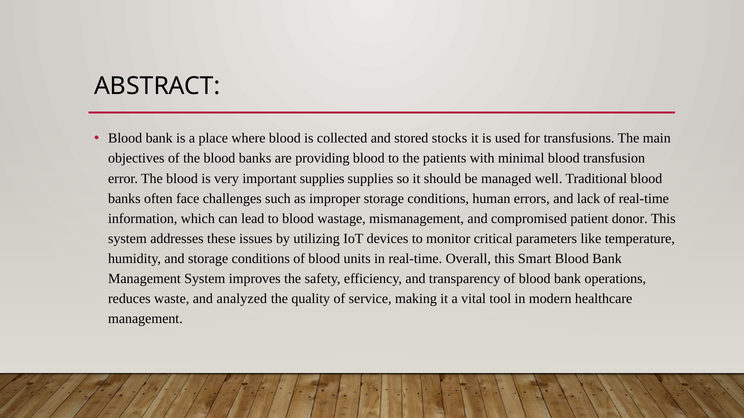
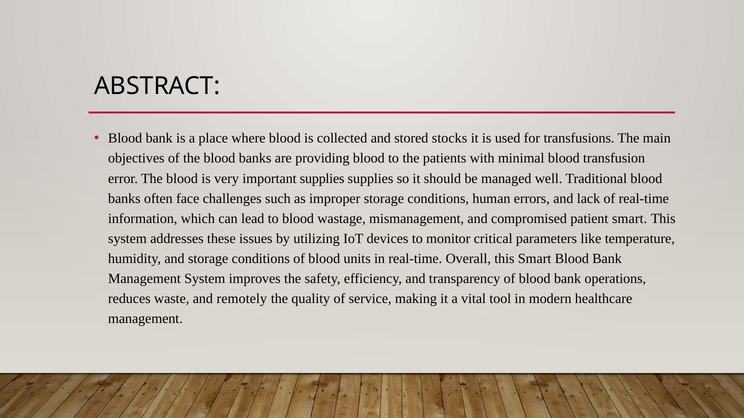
patient donor: donor -> smart
analyzed: analyzed -> remotely
